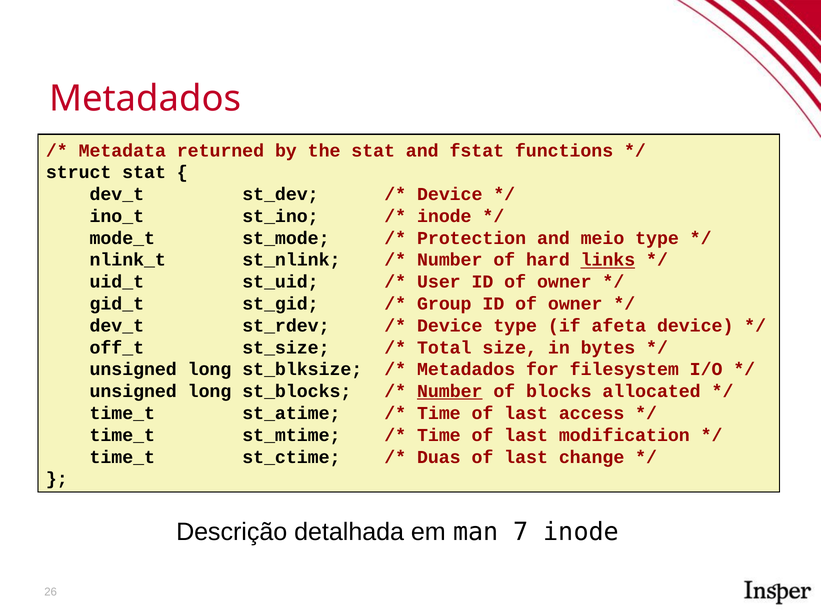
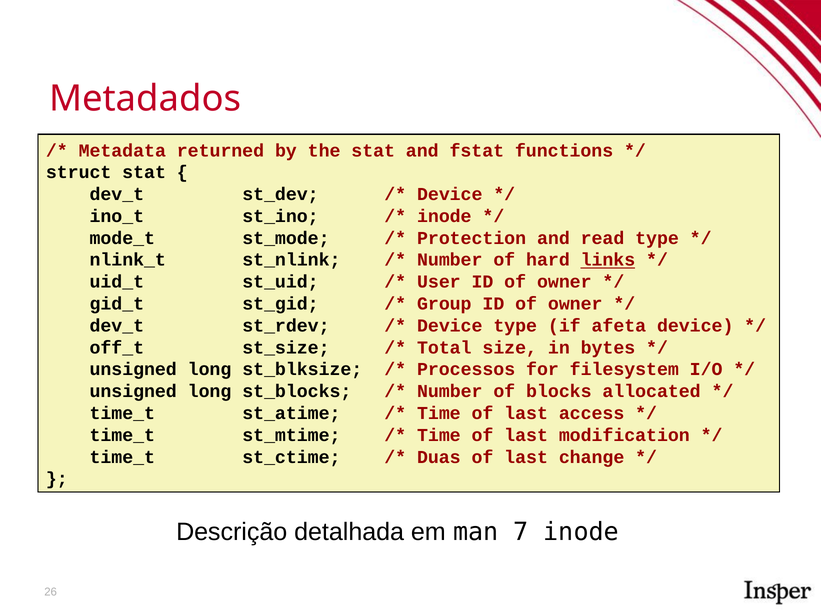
meio: meio -> read
Metadados at (466, 369): Metadados -> Processos
Number at (450, 391) underline: present -> none
